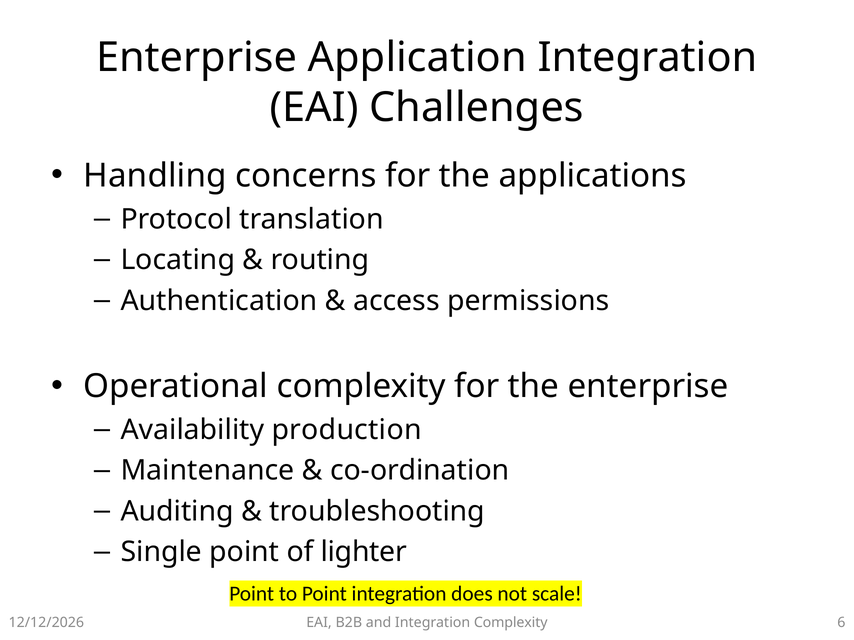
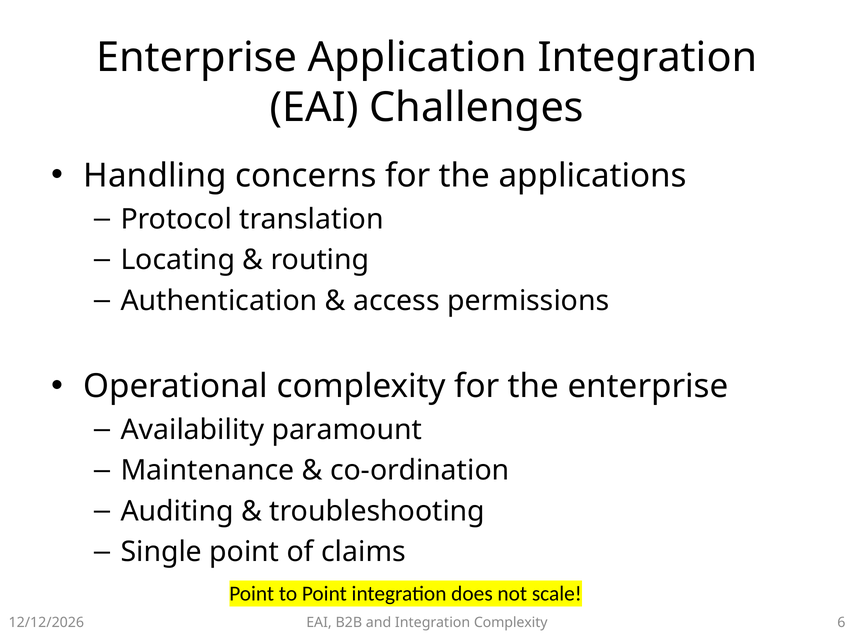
production: production -> paramount
lighter: lighter -> claims
